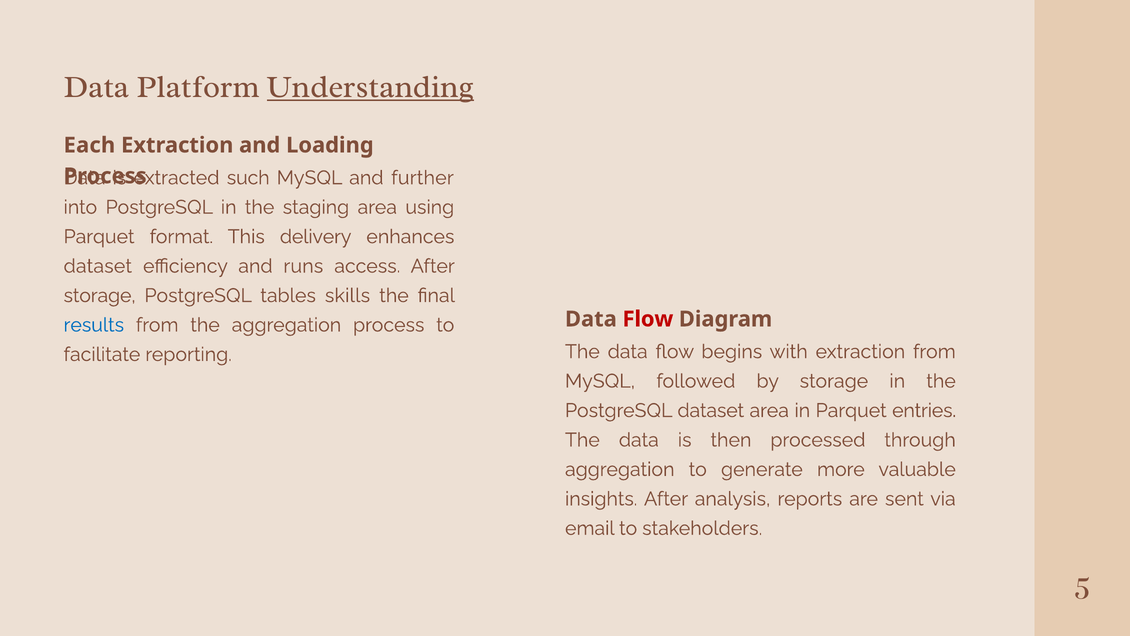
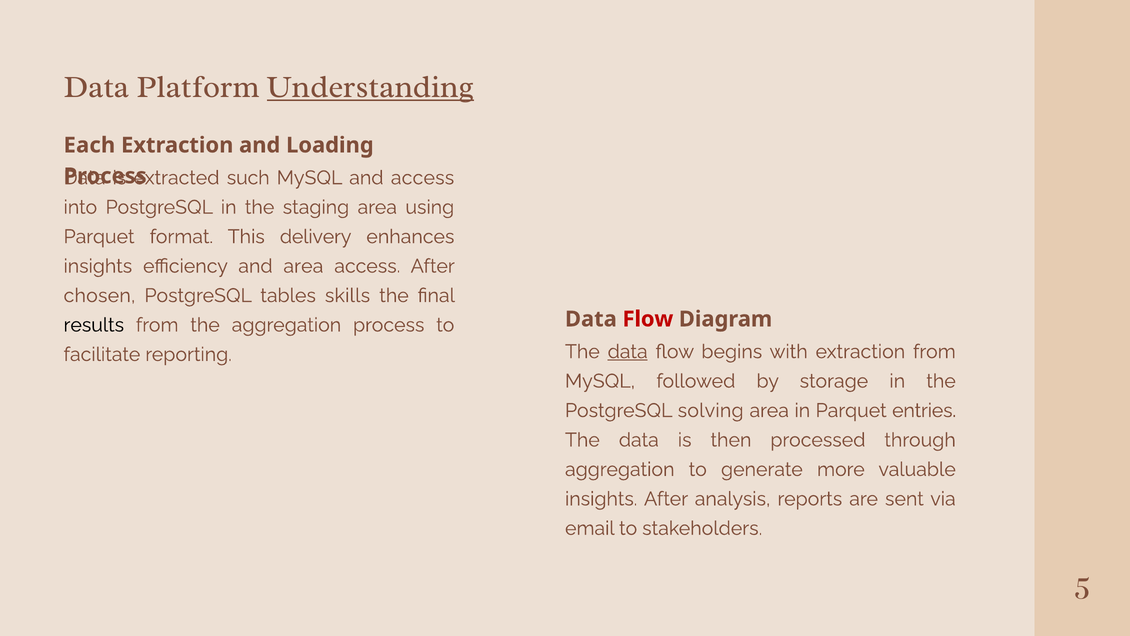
and further: further -> access
dataset at (98, 266): dataset -> insights
and runs: runs -> area
storage at (100, 295): storage -> chosen
results colour: blue -> black
data at (628, 351) underline: none -> present
PostgreSQL dataset: dataset -> solving
